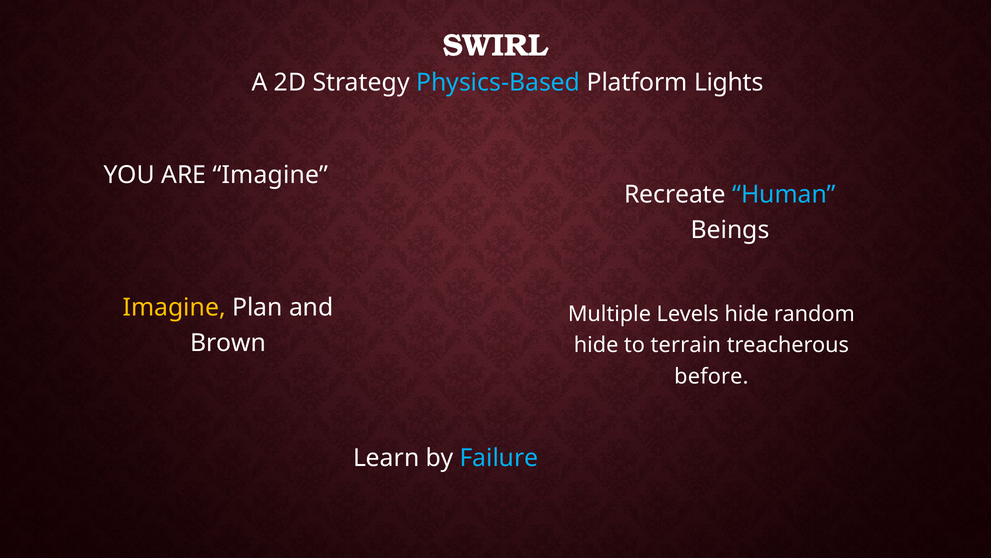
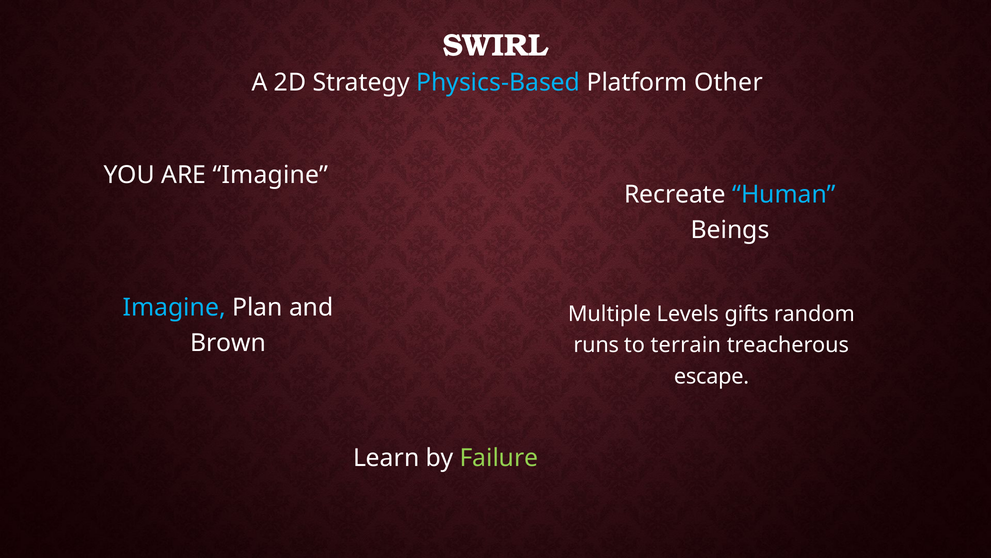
Lights: Lights -> Other
Imagine at (174, 307) colour: yellow -> light blue
Levels hide: hide -> gifts
hide at (596, 345): hide -> runs
before: before -> escape
Failure colour: light blue -> light green
